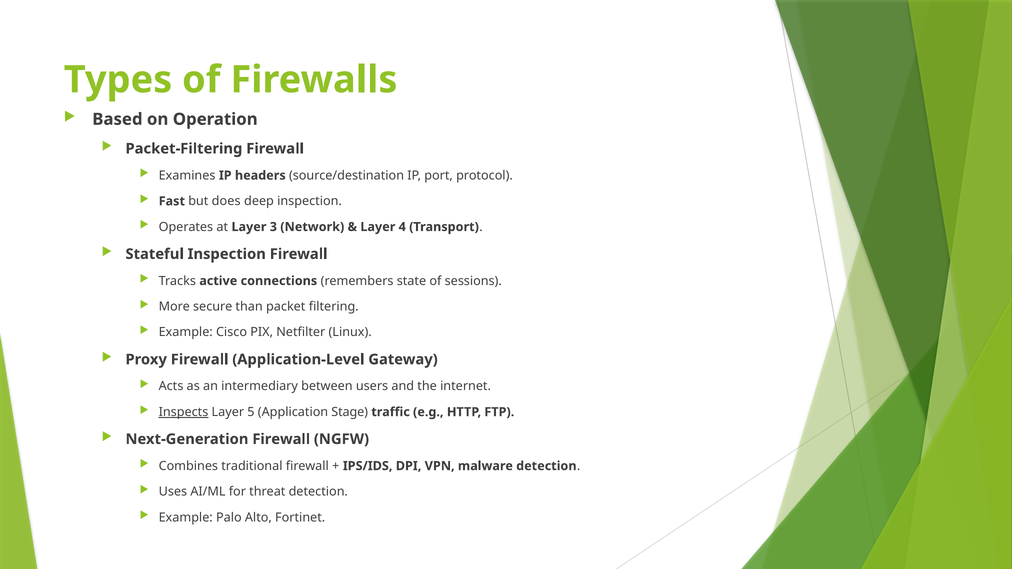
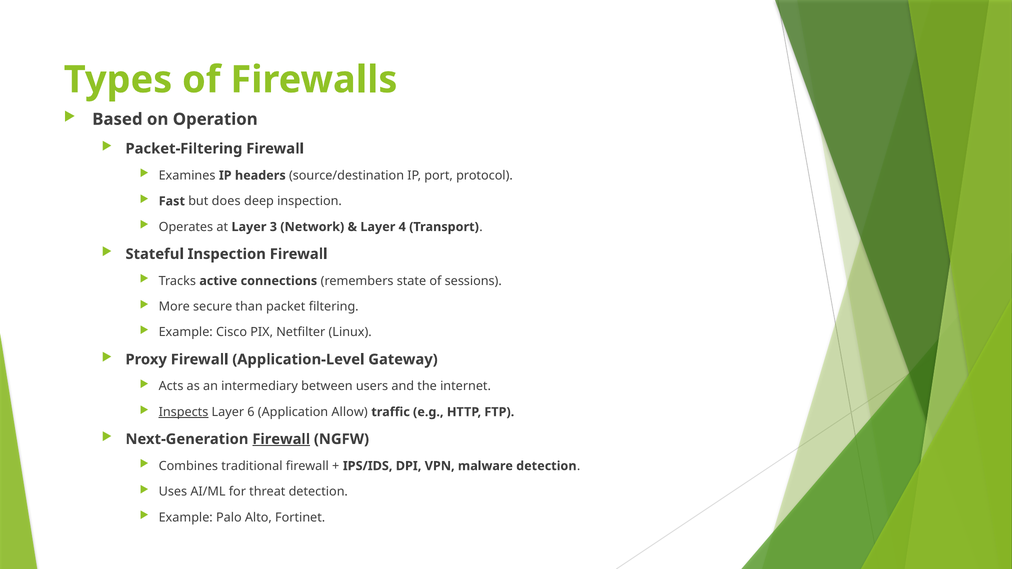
5: 5 -> 6
Stage: Stage -> Allow
Firewall at (281, 439) underline: none -> present
